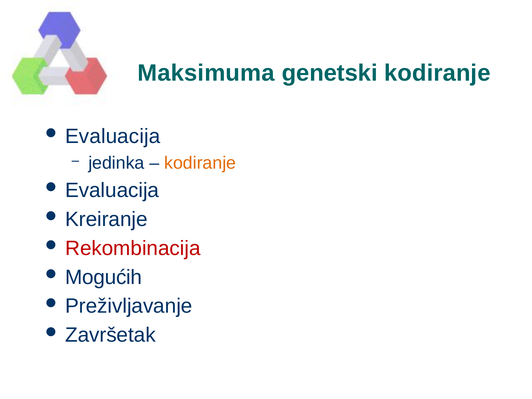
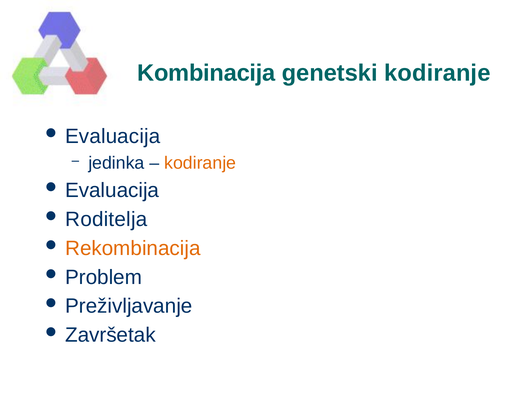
Maksimuma: Maksimuma -> Kombinacija
Kreiranje: Kreiranje -> Roditelja
Rekombinacija colour: red -> orange
Mogućih: Mogućih -> Problem
